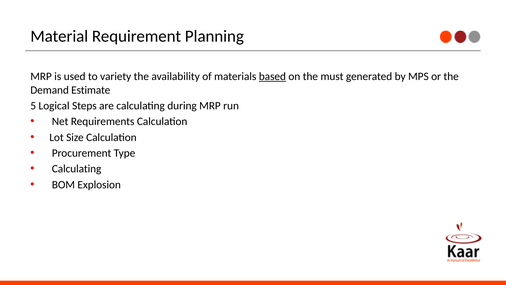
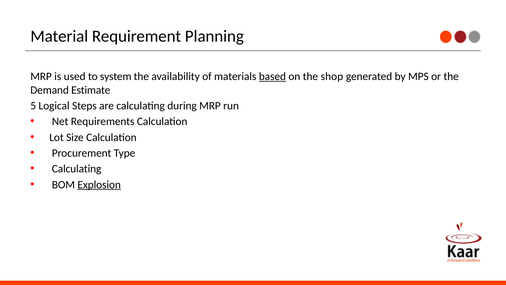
variety: variety -> system
must: must -> shop
Explosion underline: none -> present
